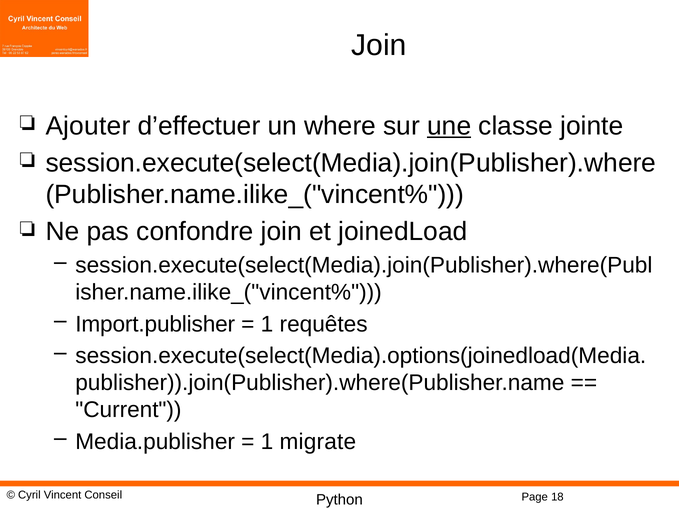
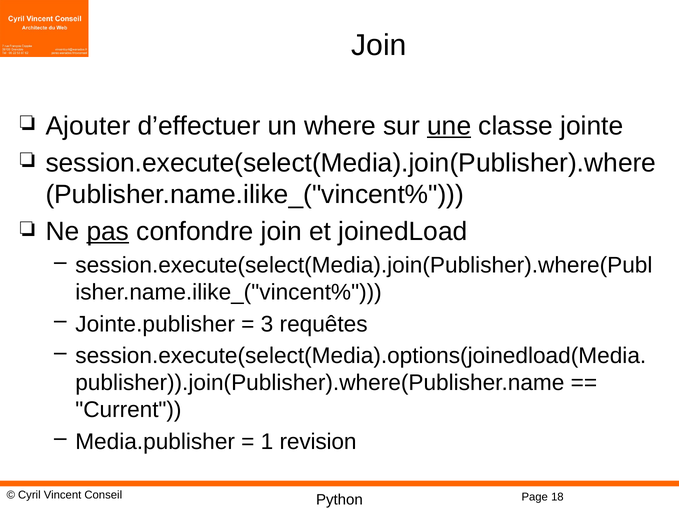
pas underline: none -> present
Import.publisher: Import.publisher -> Jointe.publisher
1 at (267, 324): 1 -> 3
migrate: migrate -> revision
